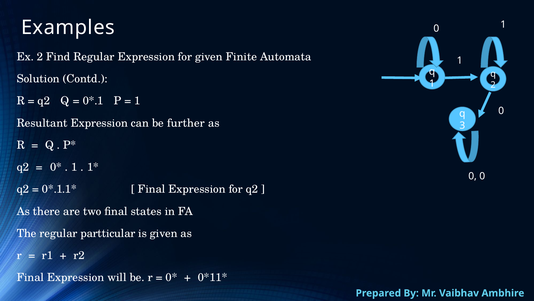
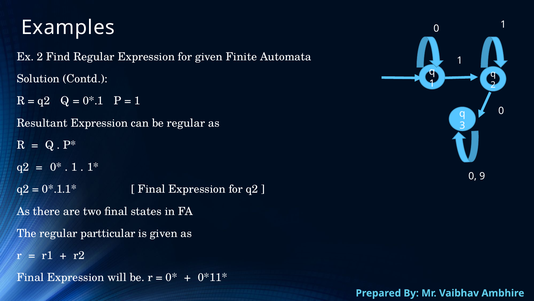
be further: further -> regular
0 at (482, 176): 0 -> 9
